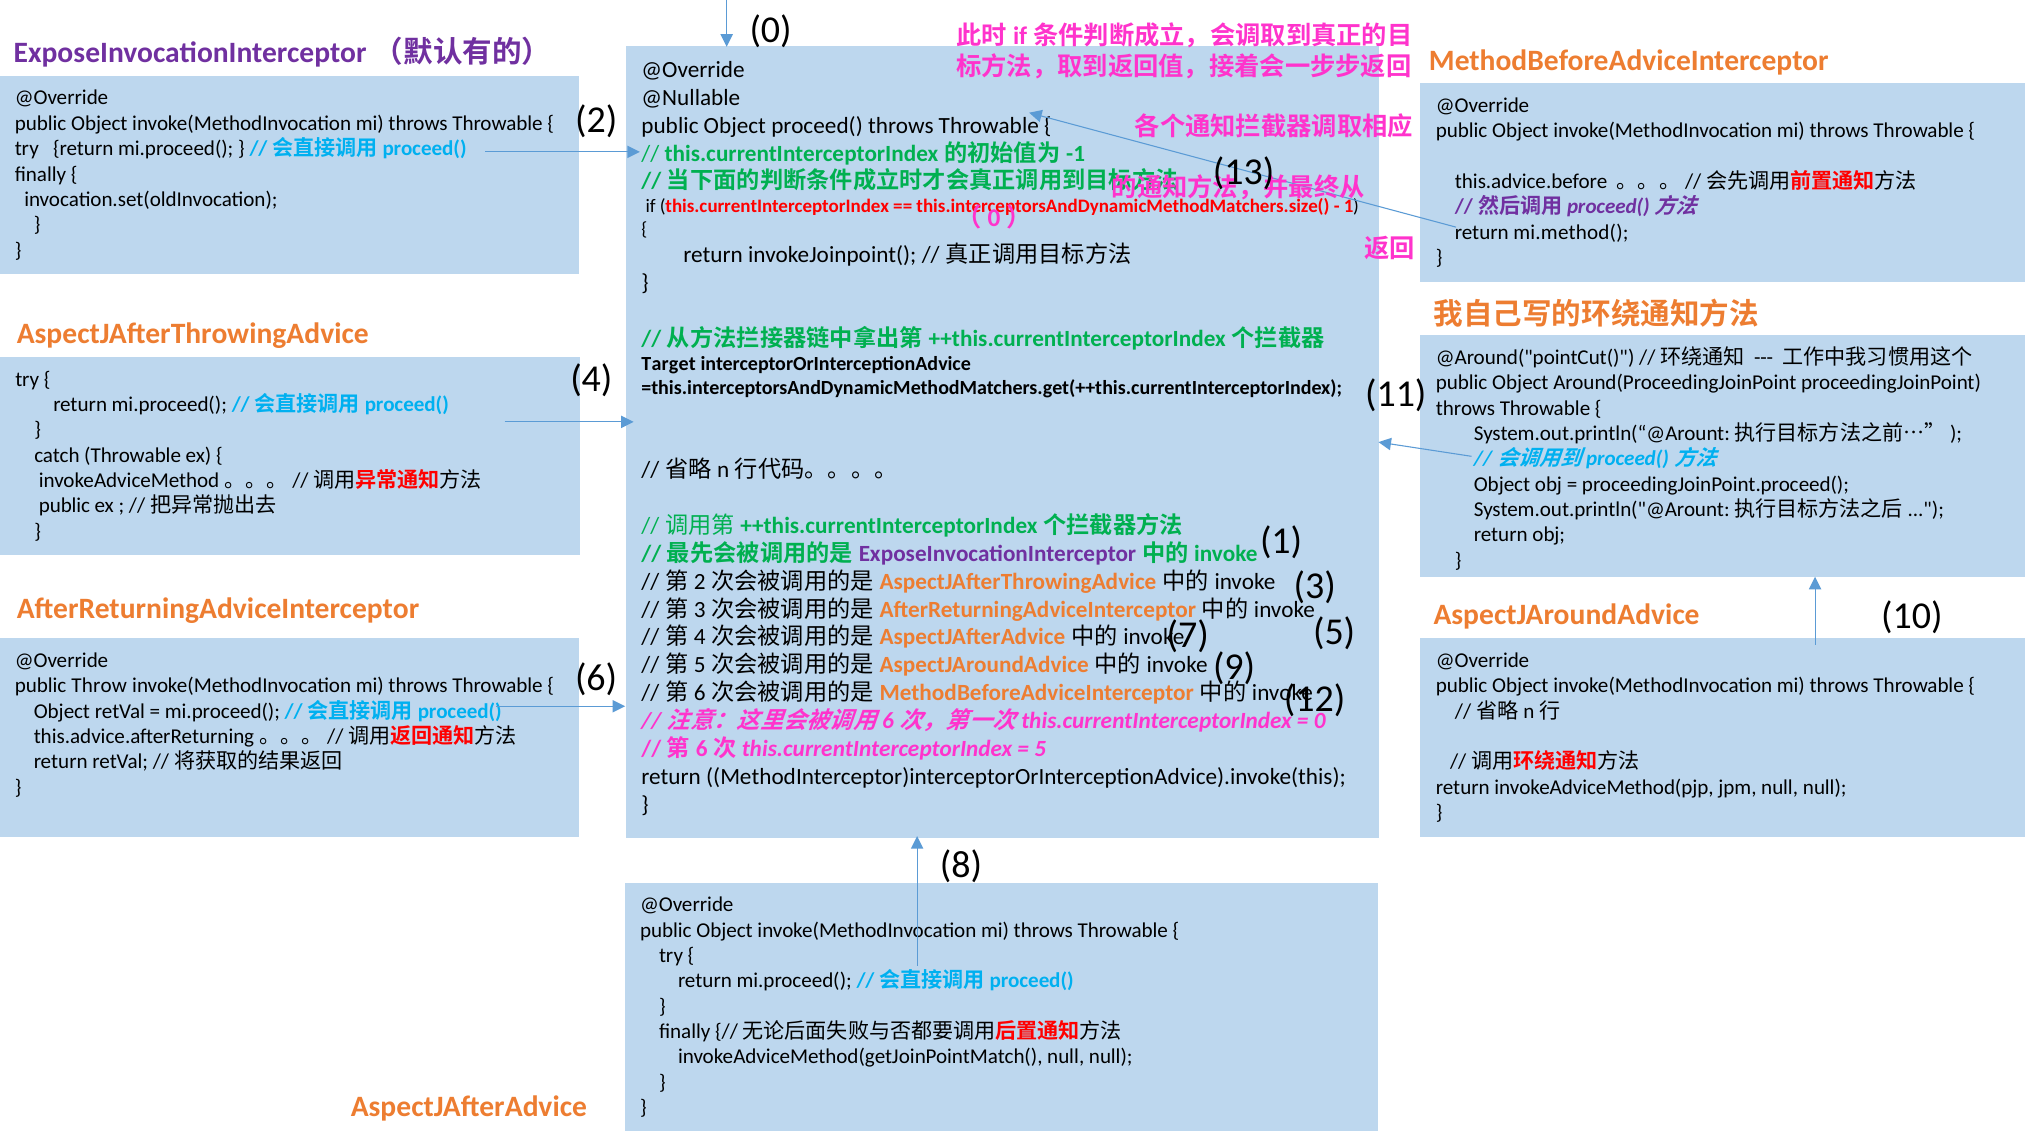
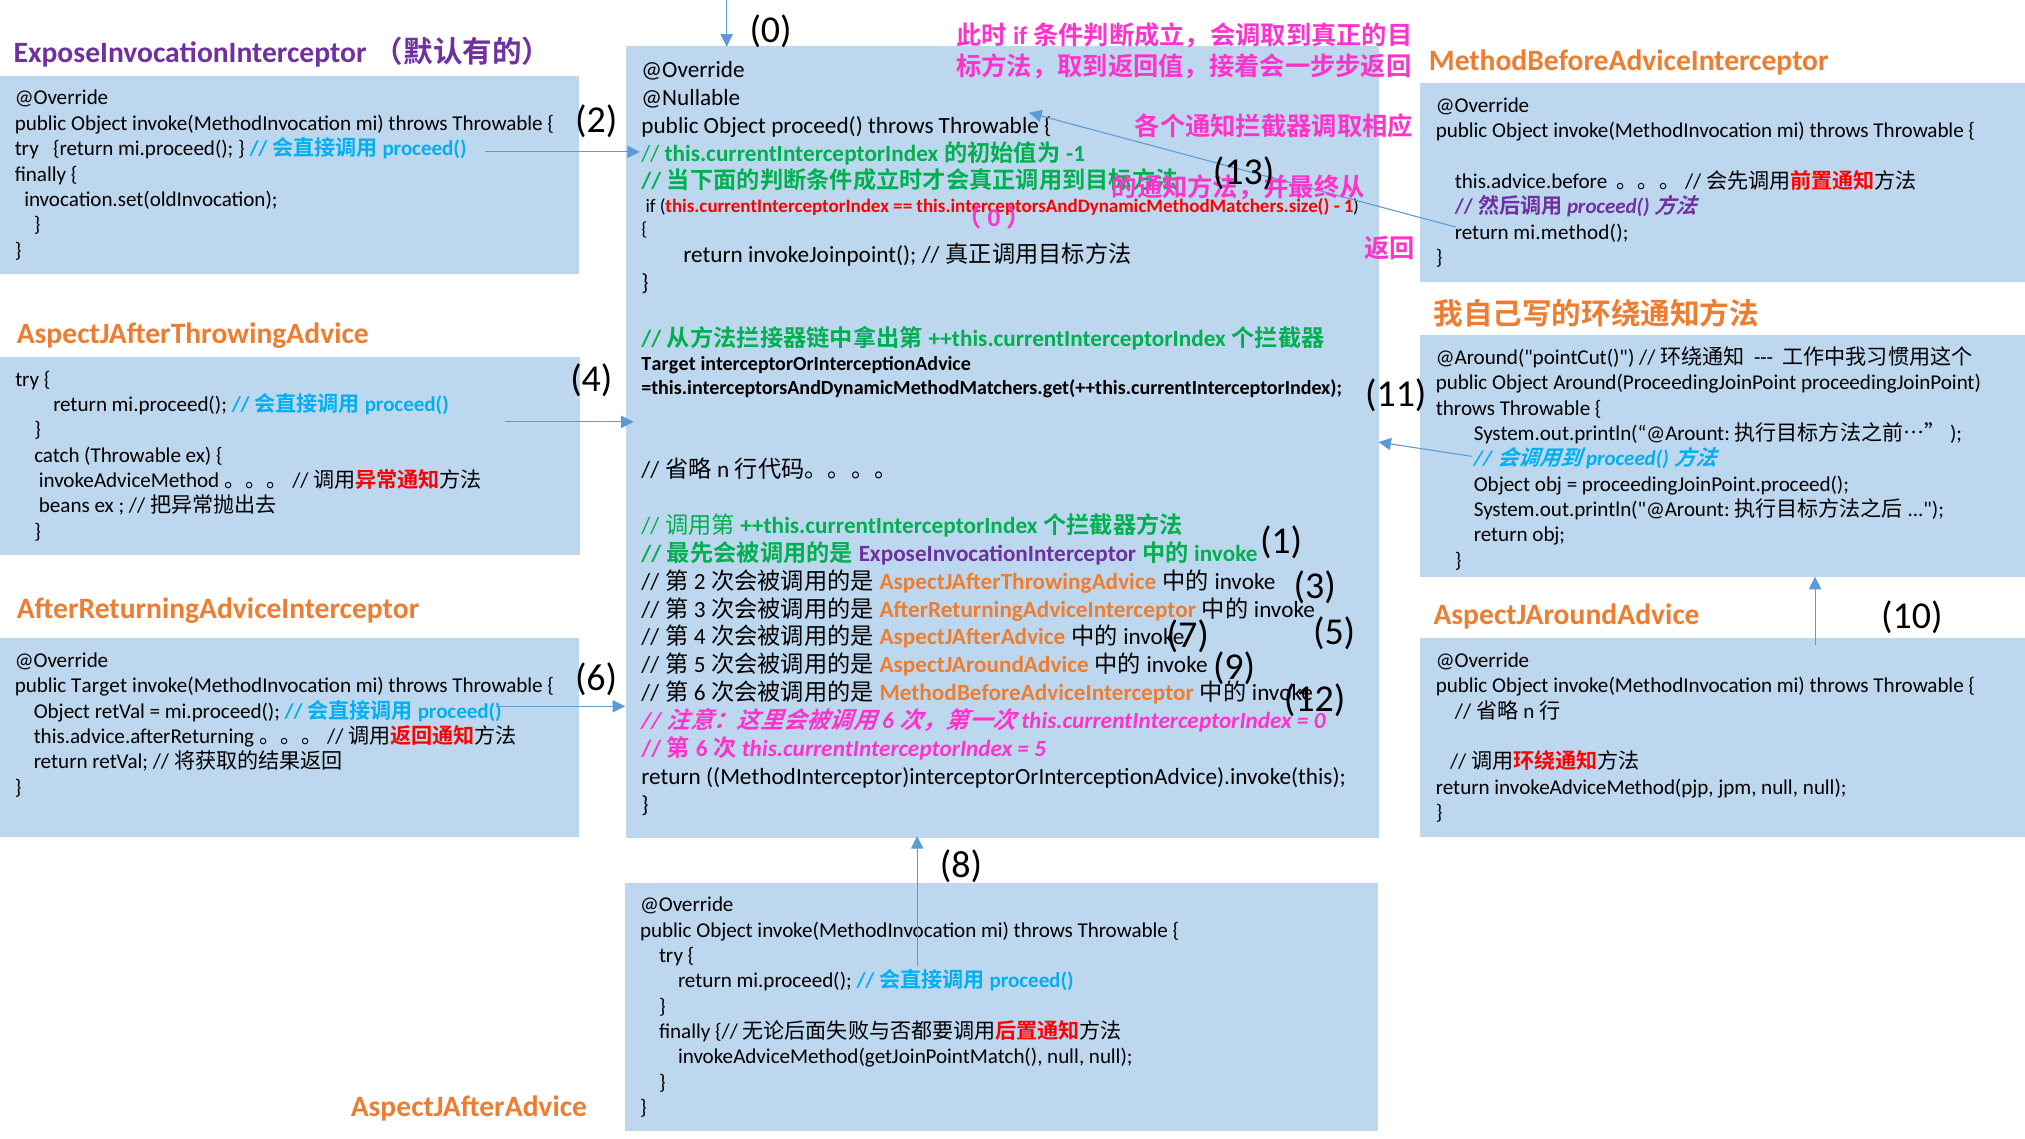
public at (64, 506): public -> beans
public Throw: Throw -> Target
